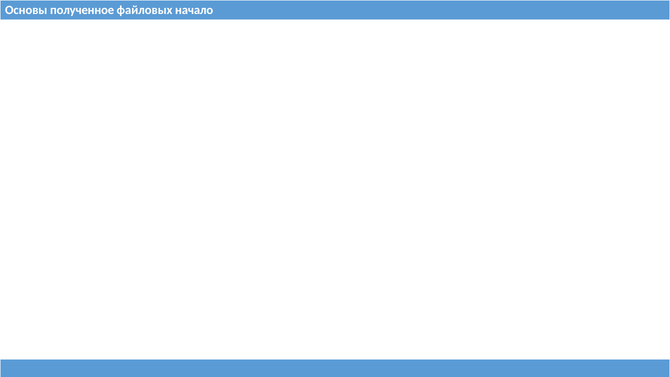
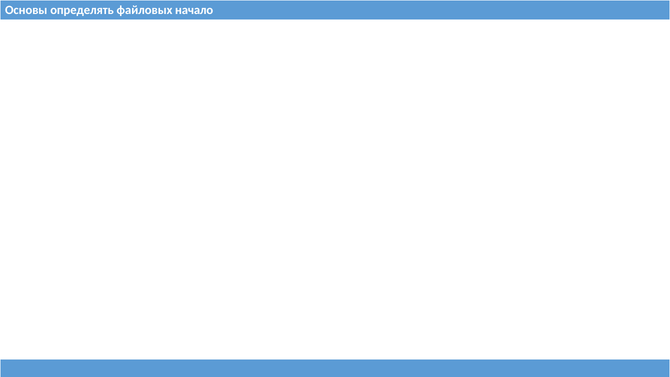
полученное: полученное -> определять
